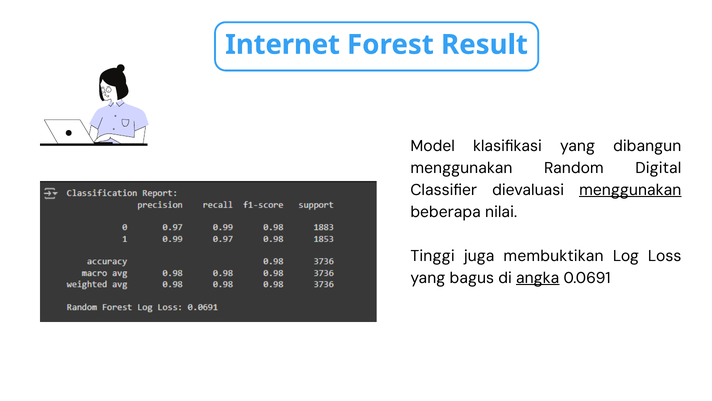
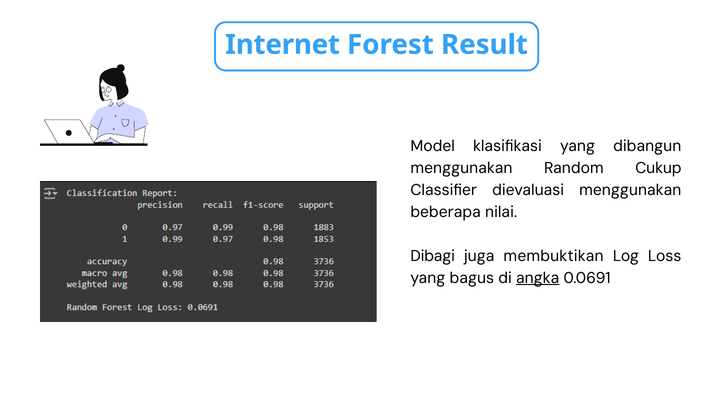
Digital: Digital -> Cukup
menggunakan at (630, 190) underline: present -> none
Tinggi: Tinggi -> Dibagi
